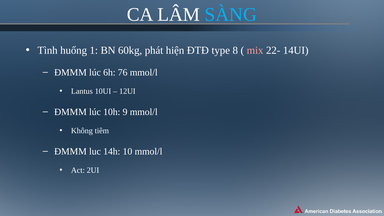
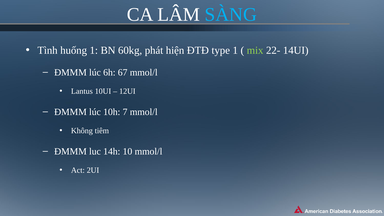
type 8: 8 -> 1
mix colour: pink -> light green
76: 76 -> 67
9: 9 -> 7
